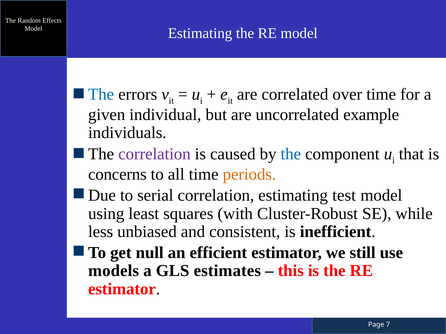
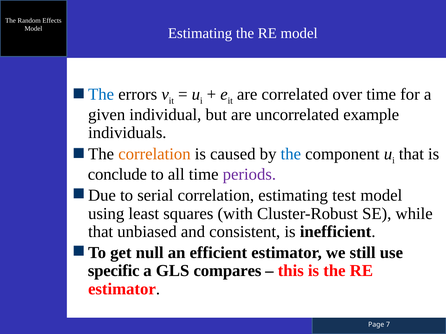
correlation at (154, 154) colour: purple -> orange
concerns: concerns -> conclude
periods colour: orange -> purple
less at (101, 232): less -> that
models: models -> specific
estimates: estimates -> compares
